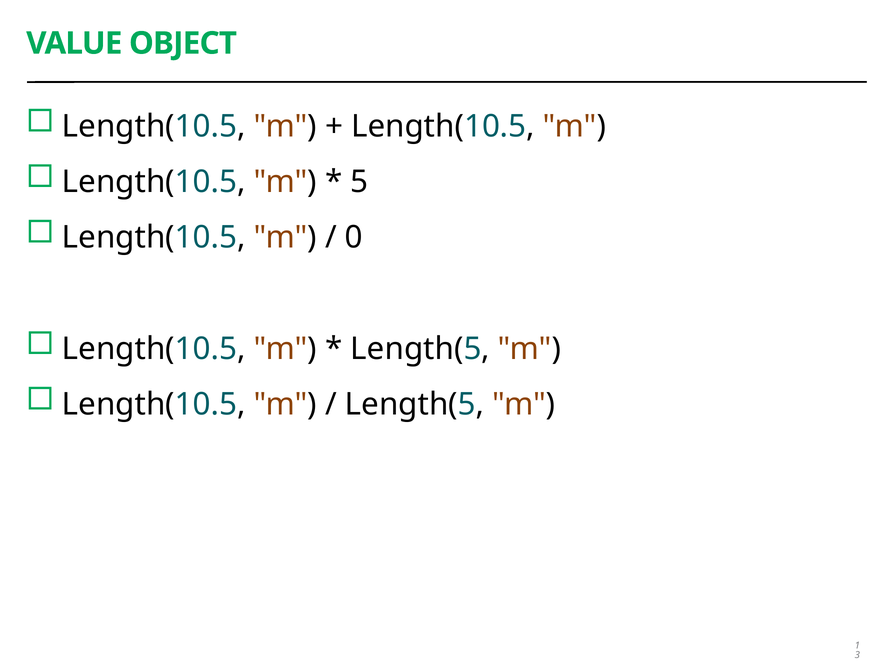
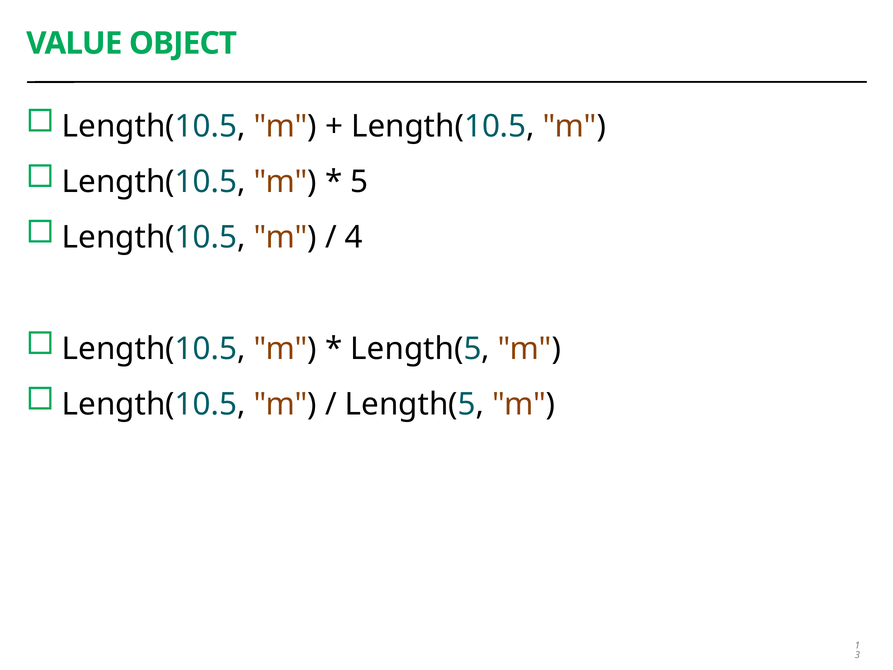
0: 0 -> 4
